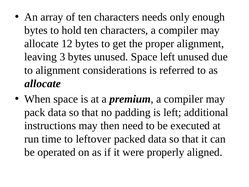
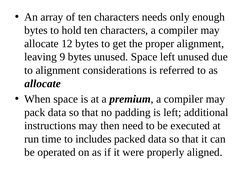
3: 3 -> 9
leftover: leftover -> includes
